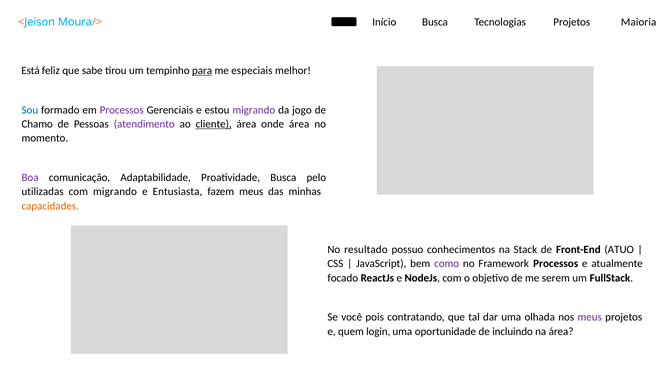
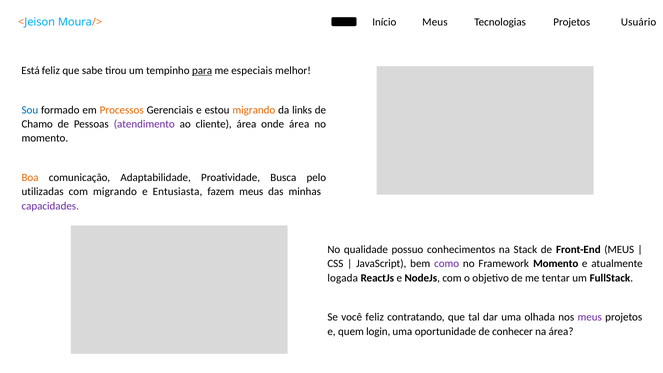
Início Busca: Busca -> Meus
Maioria: Maioria -> Usuário
Processos at (122, 110) colour: purple -> orange
migrando at (254, 110) colour: purple -> orange
jogo: jogo -> links
cliente underline: present -> none
Boa colour: purple -> orange
capacidades colour: orange -> purple
resultado: resultado -> qualidade
Front-End ATUO: ATUO -> MEUS
Framework Processos: Processos -> Momento
focado: focado -> logada
serem: serem -> tentar
você pois: pois -> feliz
incluindo: incluindo -> conhecer
